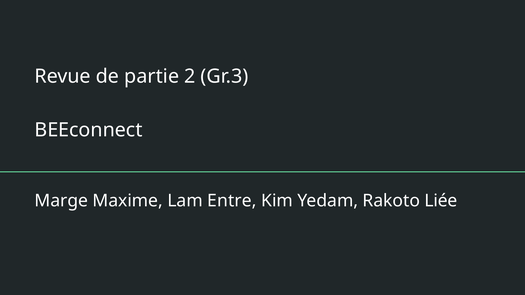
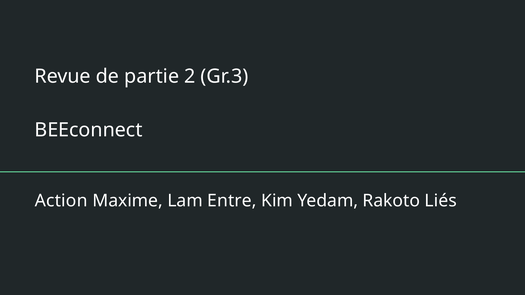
Marge: Marge -> Action
Liée: Liée -> Liés
